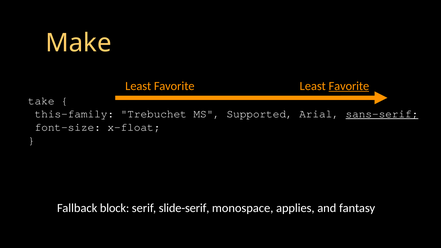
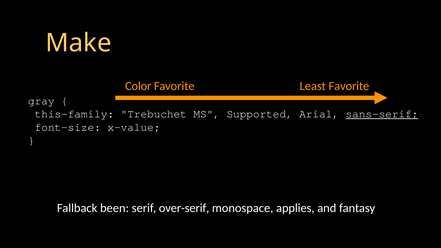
Least at (138, 86): Least -> Color
Favorite at (349, 86) underline: present -> none
take: take -> gray
x-float: x-float -> x-value
block: block -> been
slide-serif: slide-serif -> over-serif
